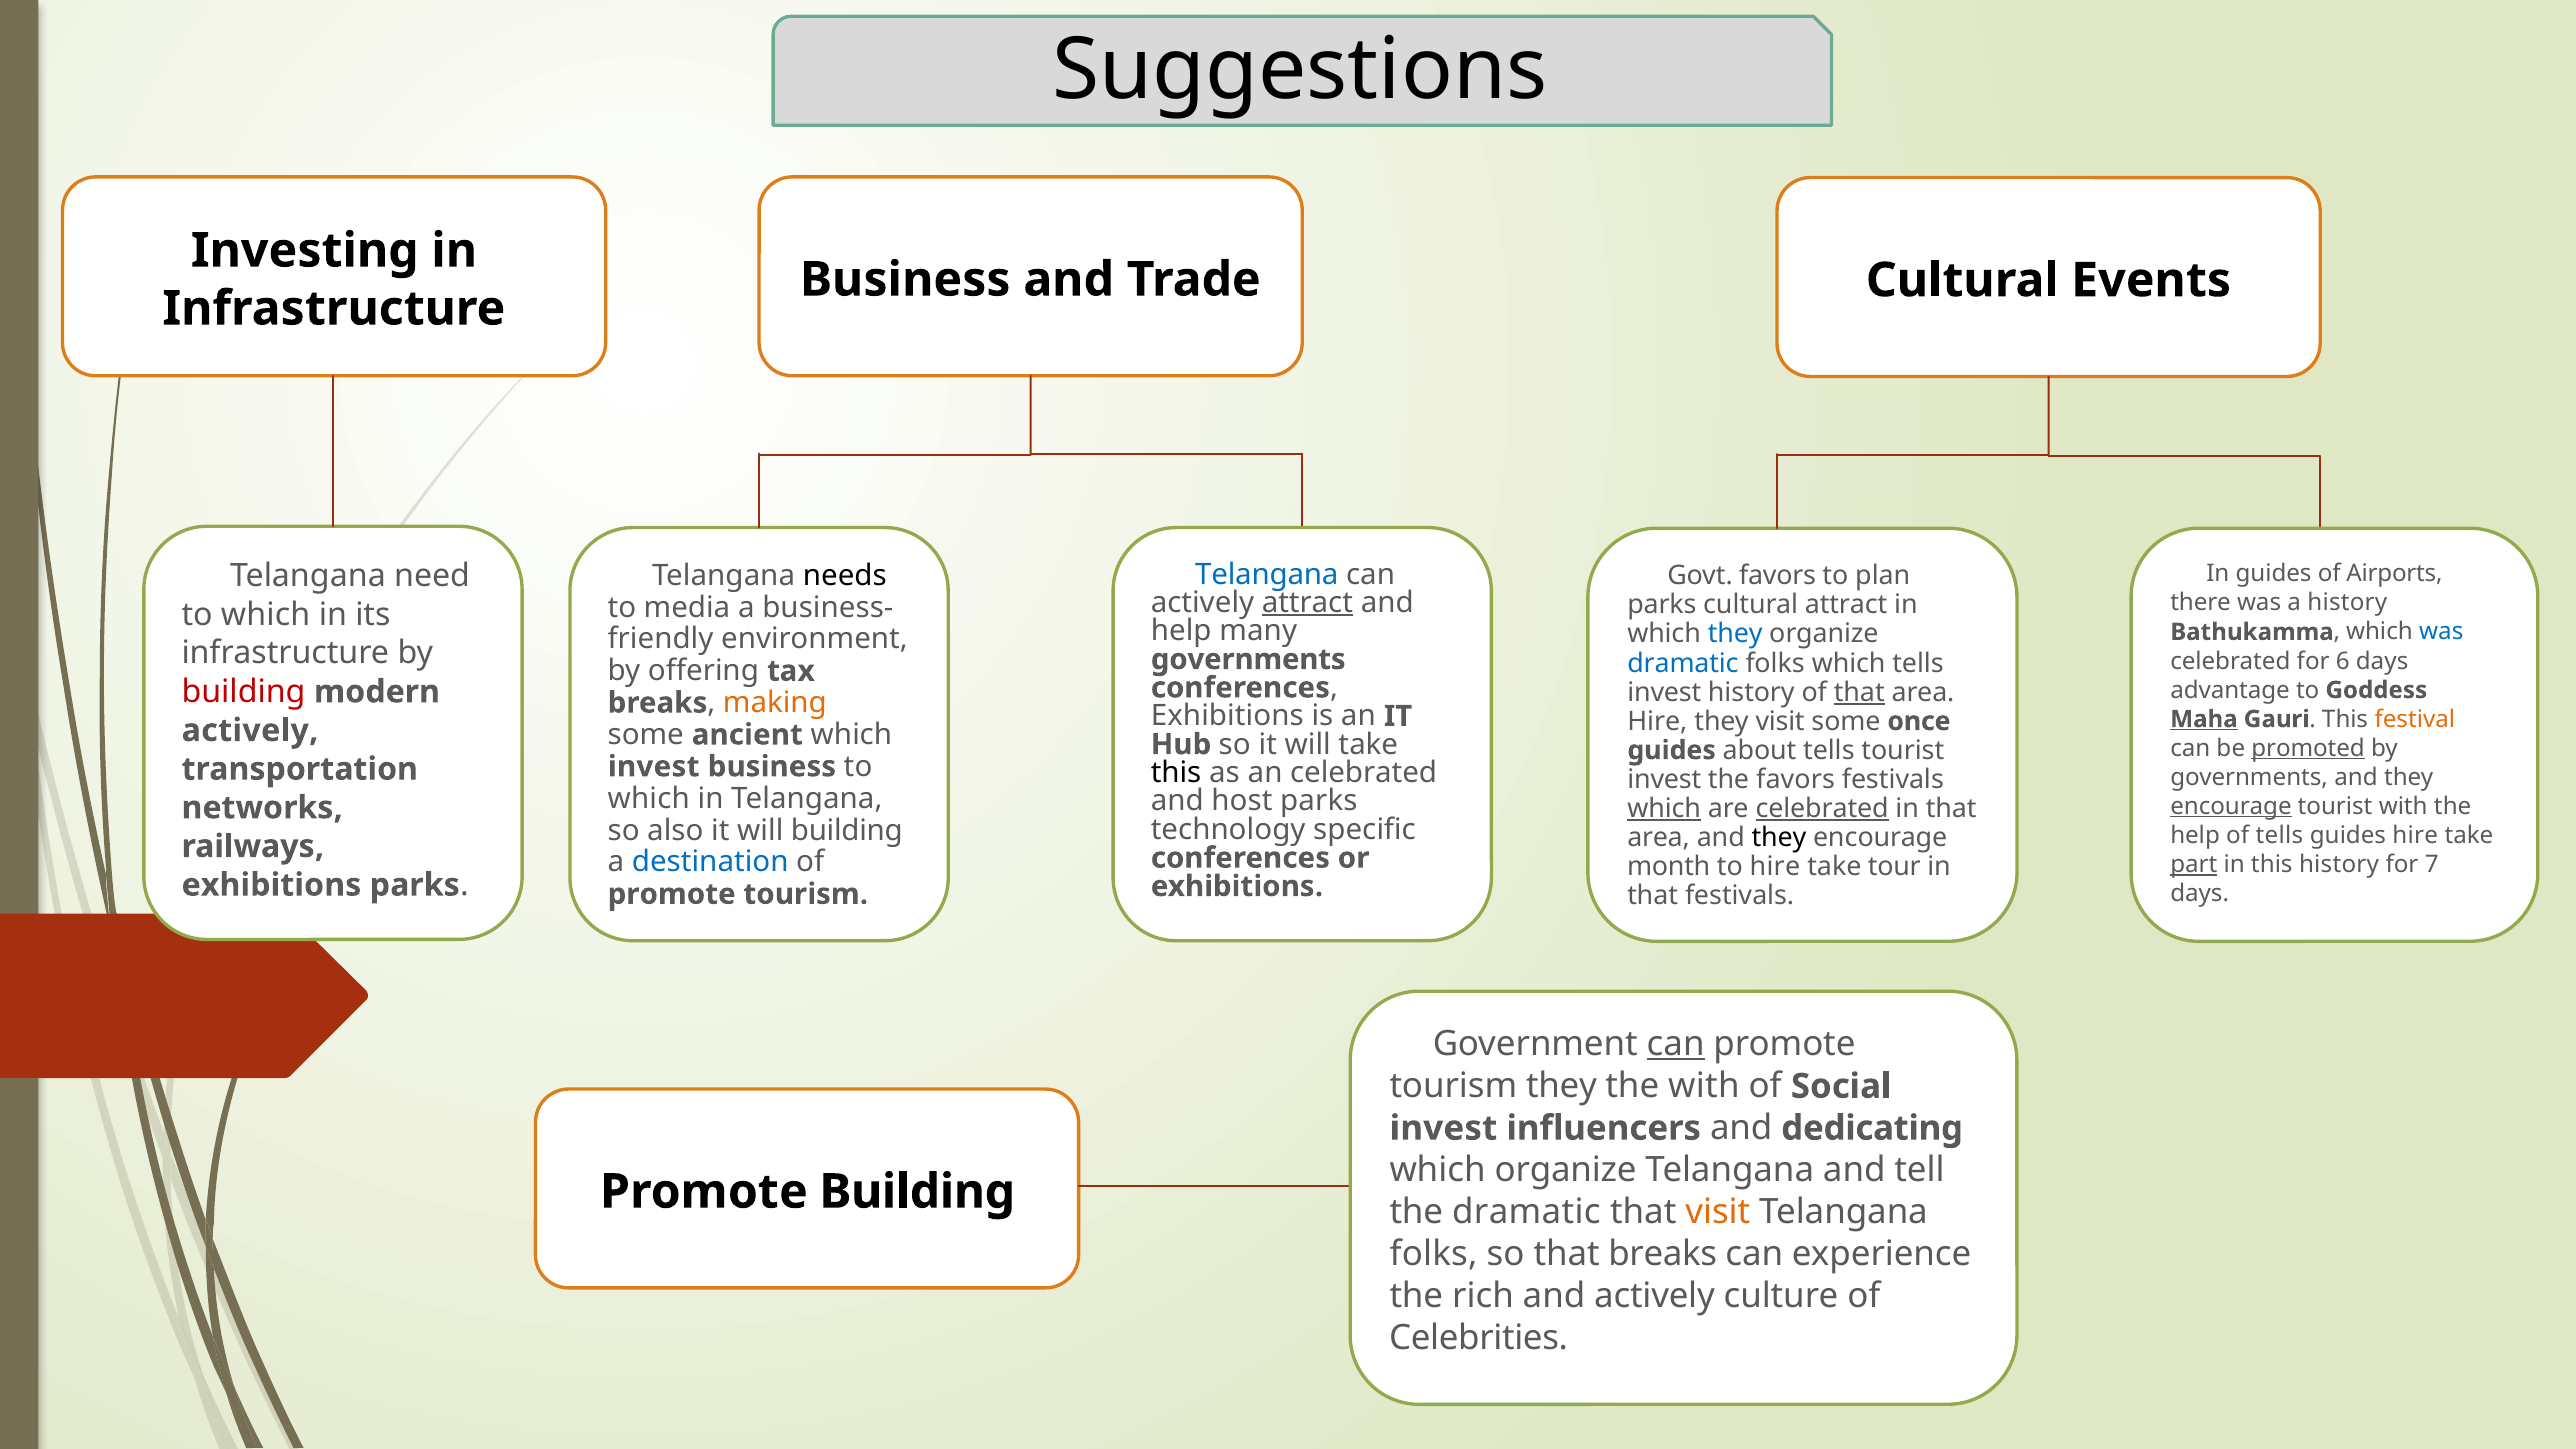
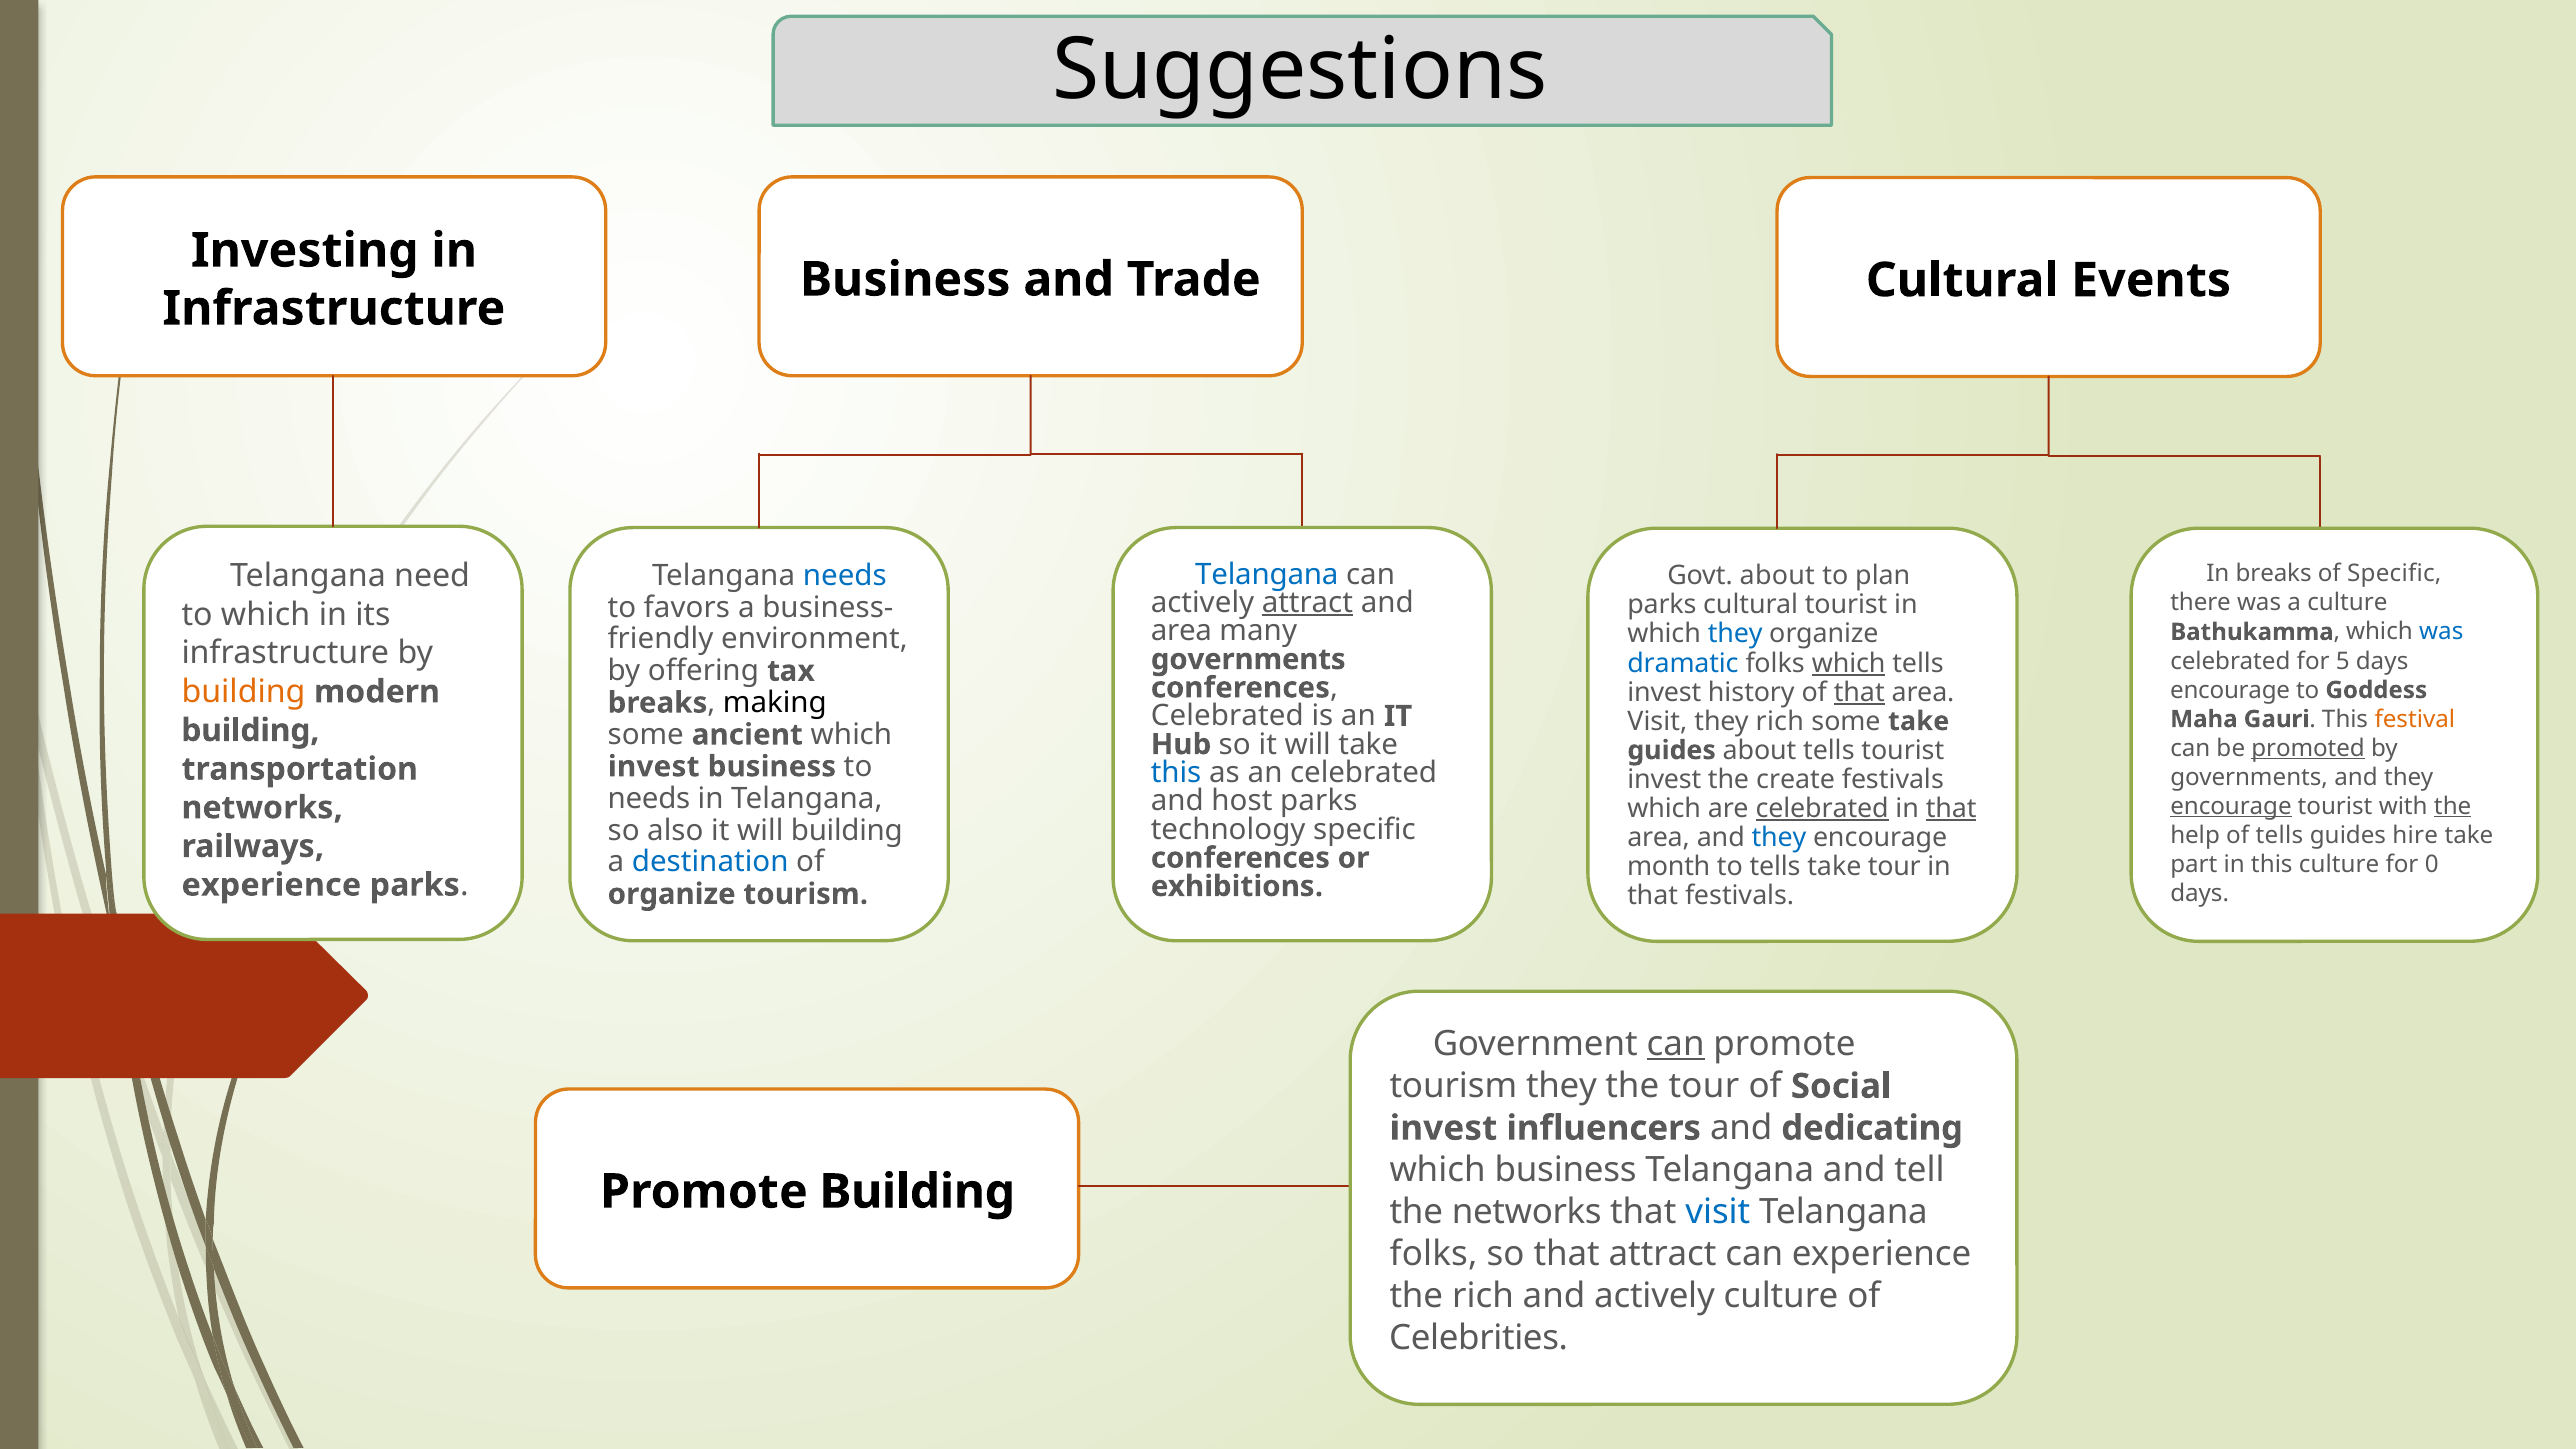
needs at (845, 575) colour: black -> blue
In guides: guides -> breaks
of Airports: Airports -> Specific
Govt favors: favors -> about
a history: history -> culture
cultural attract: attract -> tourist
media: media -> favors
help at (1181, 631): help -> area
6: 6 -> 5
which at (1849, 663) underline: none -> present
building at (244, 692) colour: red -> orange
advantage at (2230, 690): advantage -> encourage
making colour: orange -> black
Exhibitions at (1227, 716): Exhibitions -> Celebrated
Hire at (1657, 721): Hire -> Visit
they visit: visit -> rich
some once: once -> take
Maha underline: present -> none
actively at (250, 730): actively -> building
this at (1176, 773) colour: black -> blue
the favors: favors -> create
which at (649, 798): which -> needs
the at (2453, 806) underline: none -> present
which at (1664, 808) underline: present -> none
that at (1951, 808) underline: none -> present
they at (1779, 837) colour: black -> blue
part underline: present -> none
this history: history -> culture
7: 7 -> 0
to hire: hire -> tells
exhibitions at (271, 885): exhibitions -> experience
promote at (672, 894): promote -> organize
the with: with -> tour
which organize: organize -> business
the dramatic: dramatic -> networks
visit at (1718, 1212) colour: orange -> blue
that breaks: breaks -> attract
